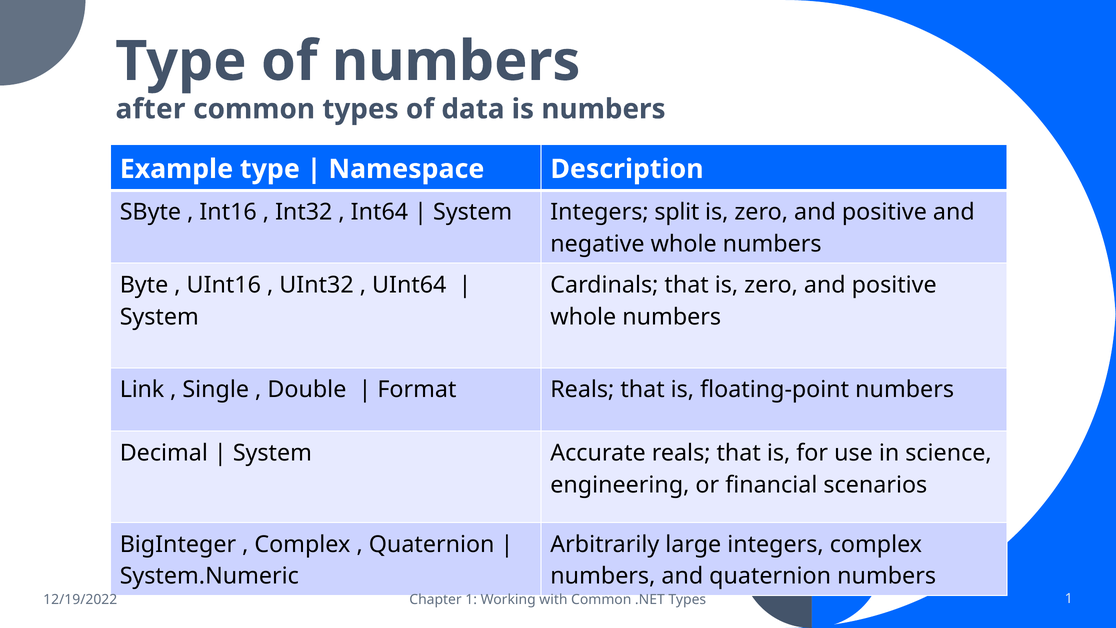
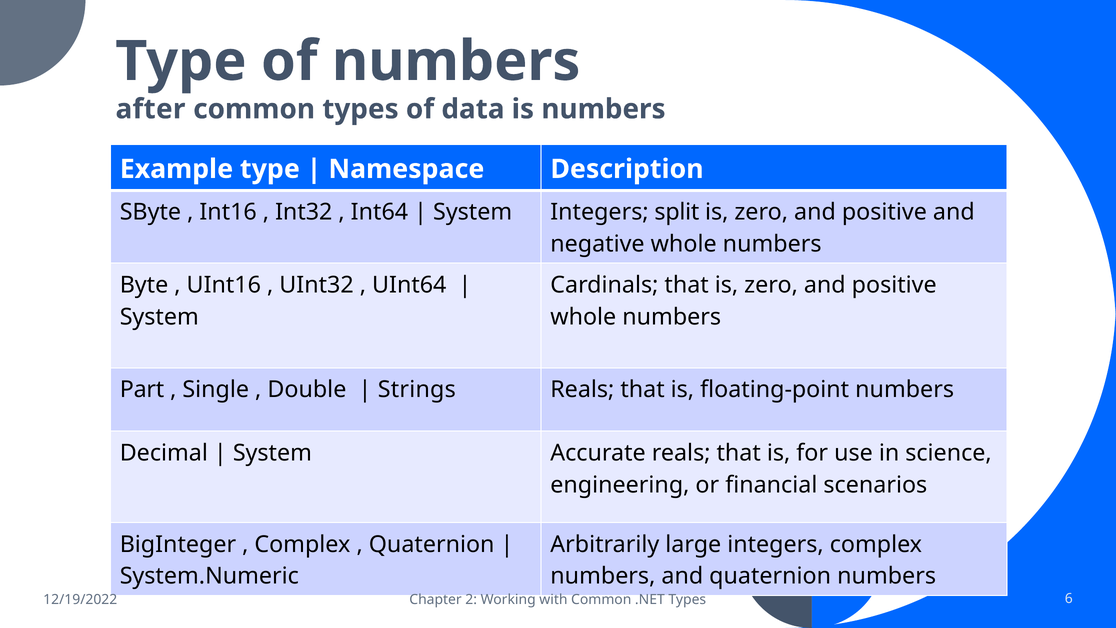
Link: Link -> Part
Format: Format -> Strings
Chapter 1: 1 -> 2
Types 1: 1 -> 6
